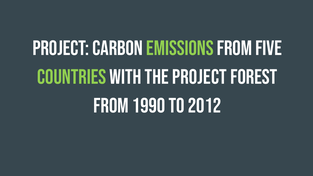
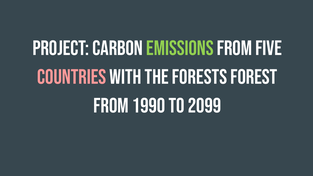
Countries colour: light green -> pink
the Project: Project -> Forests
2012: 2012 -> 2099
